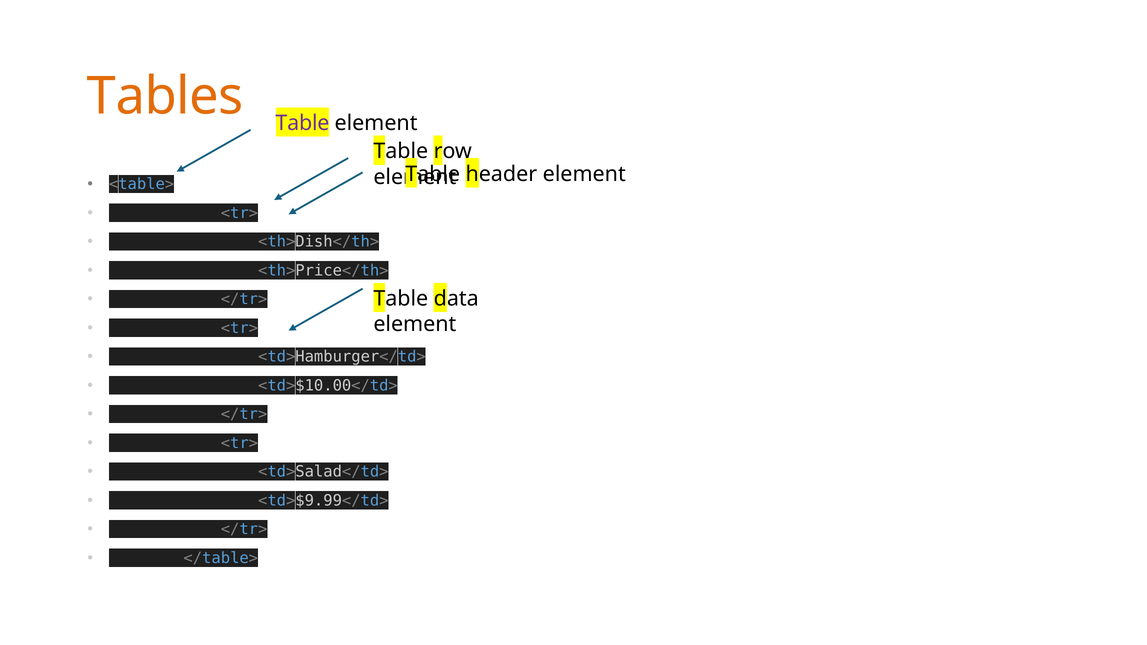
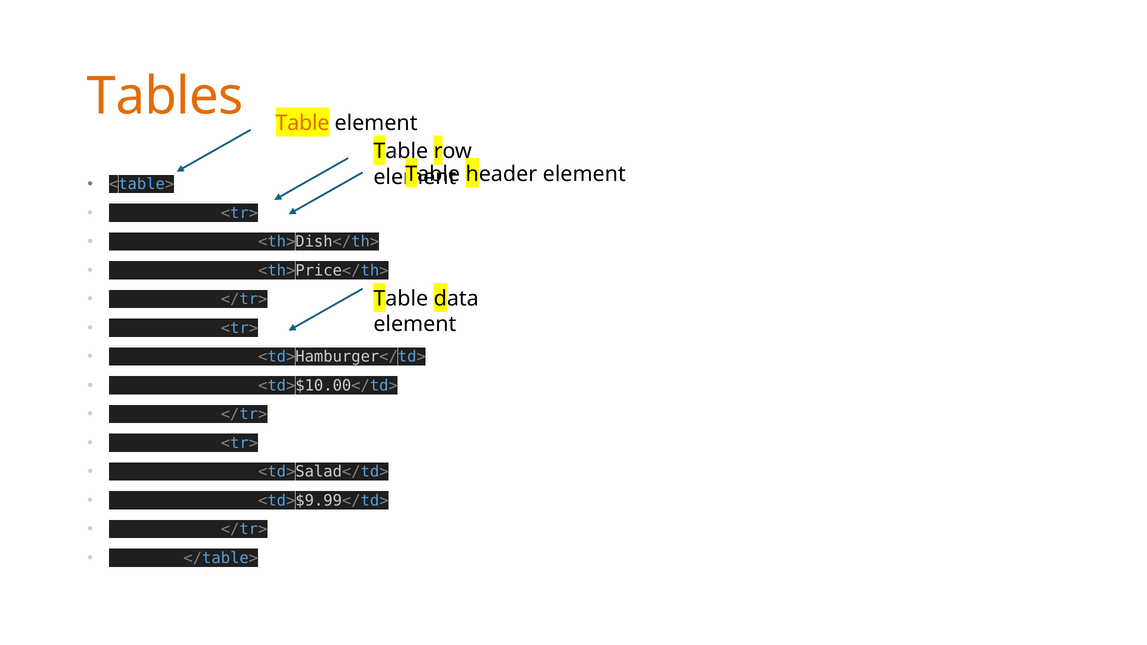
Table at (302, 123) colour: purple -> orange
